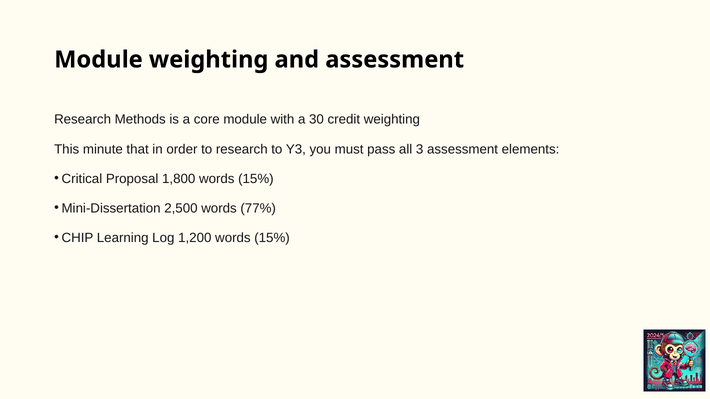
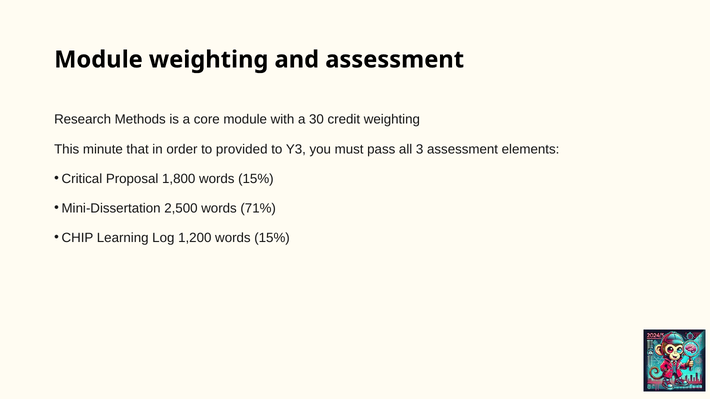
to research: research -> provided
77%: 77% -> 71%
